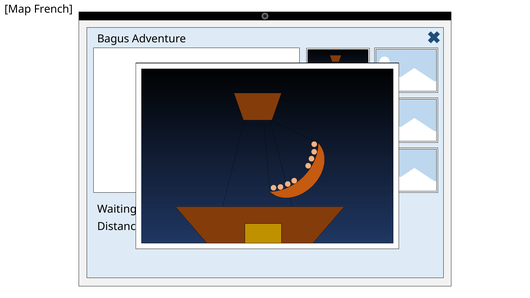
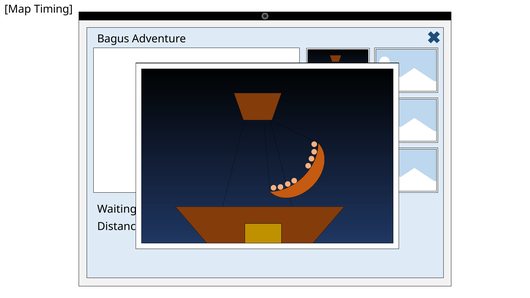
French: French -> Timing
